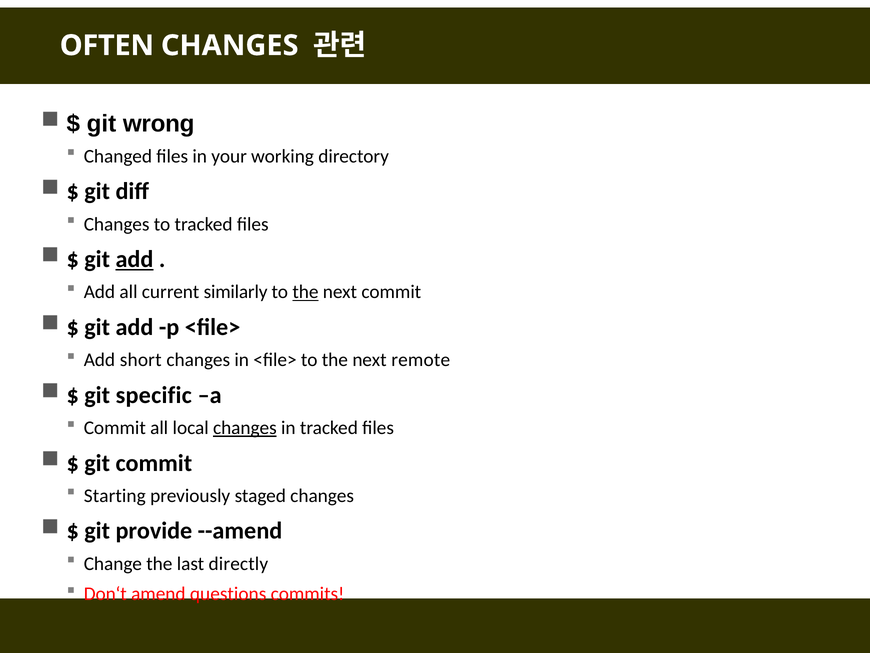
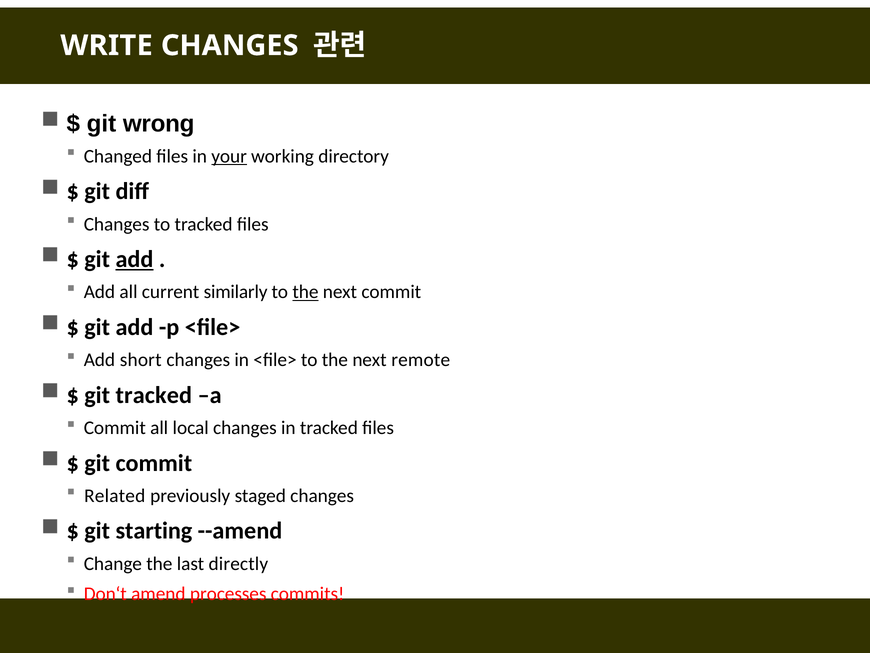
OFTEN: OFTEN -> WRITE
your underline: none -> present
git specific: specific -> tracked
changes at (245, 428) underline: present -> none
Starting: Starting -> Related
provide: provide -> starting
questions: questions -> processes
